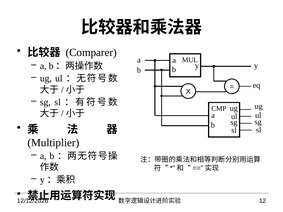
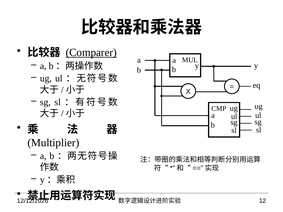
Comparer underline: none -> present
